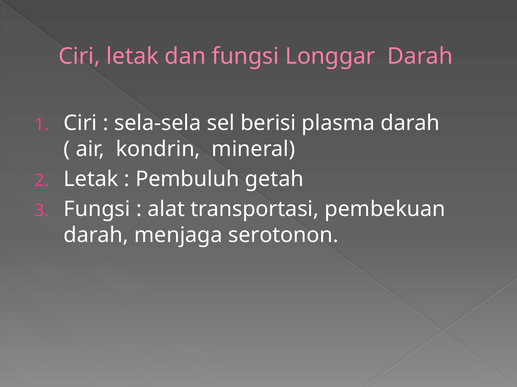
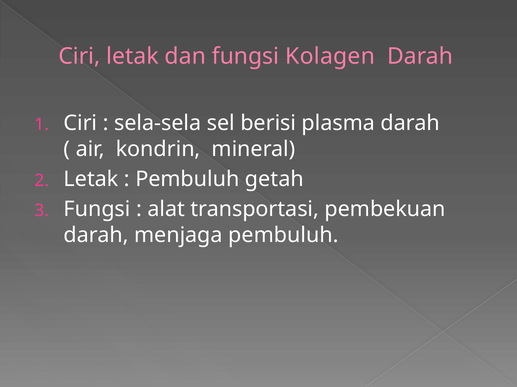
Longgar: Longgar -> Kolagen
menjaga serotonon: serotonon -> pembuluh
